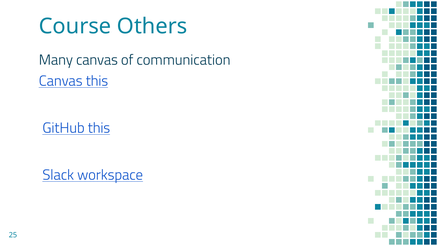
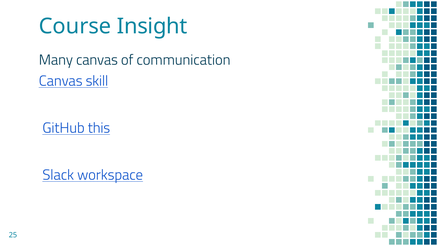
Others: Others -> Insight
Canvas this: this -> skill
